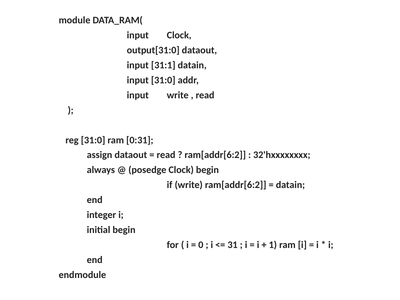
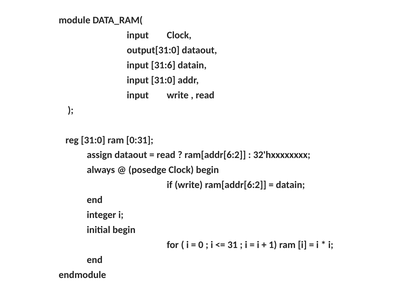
31:1: 31:1 -> 31:6
